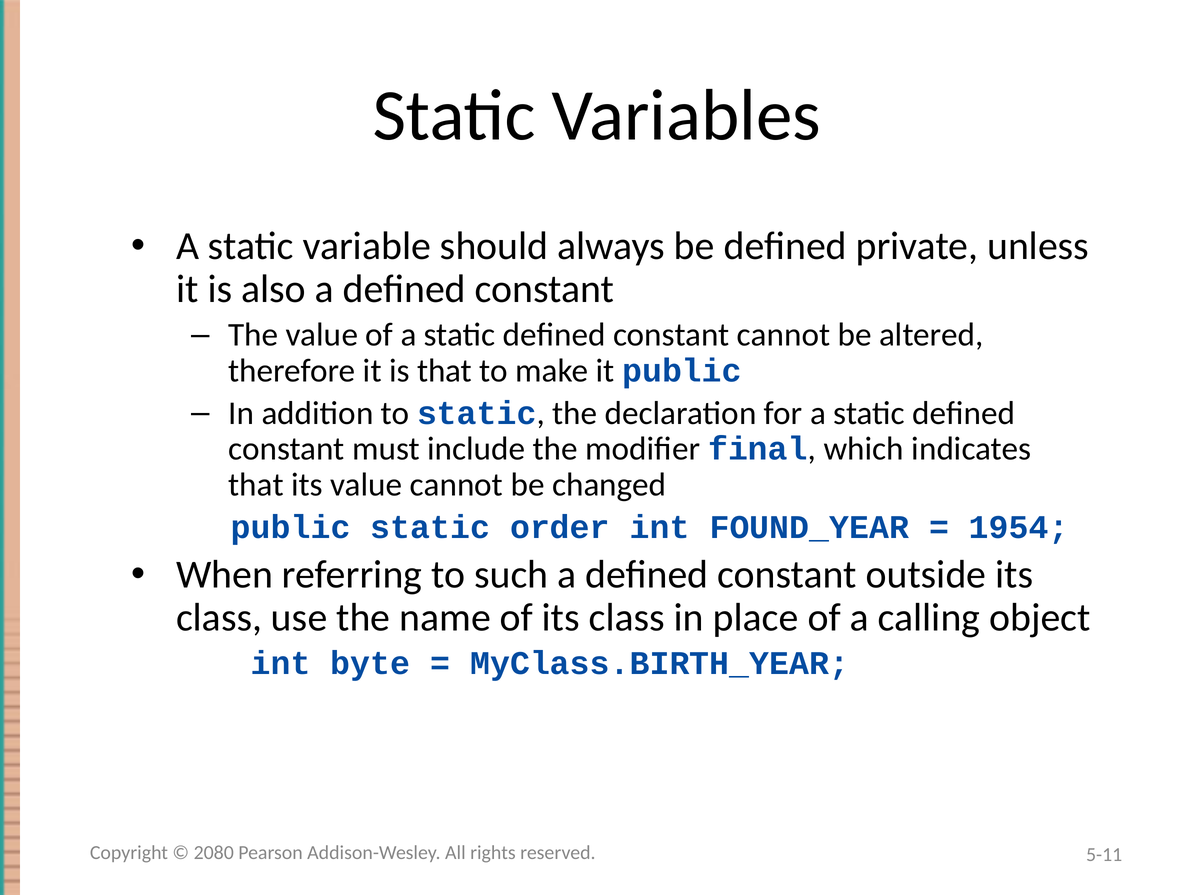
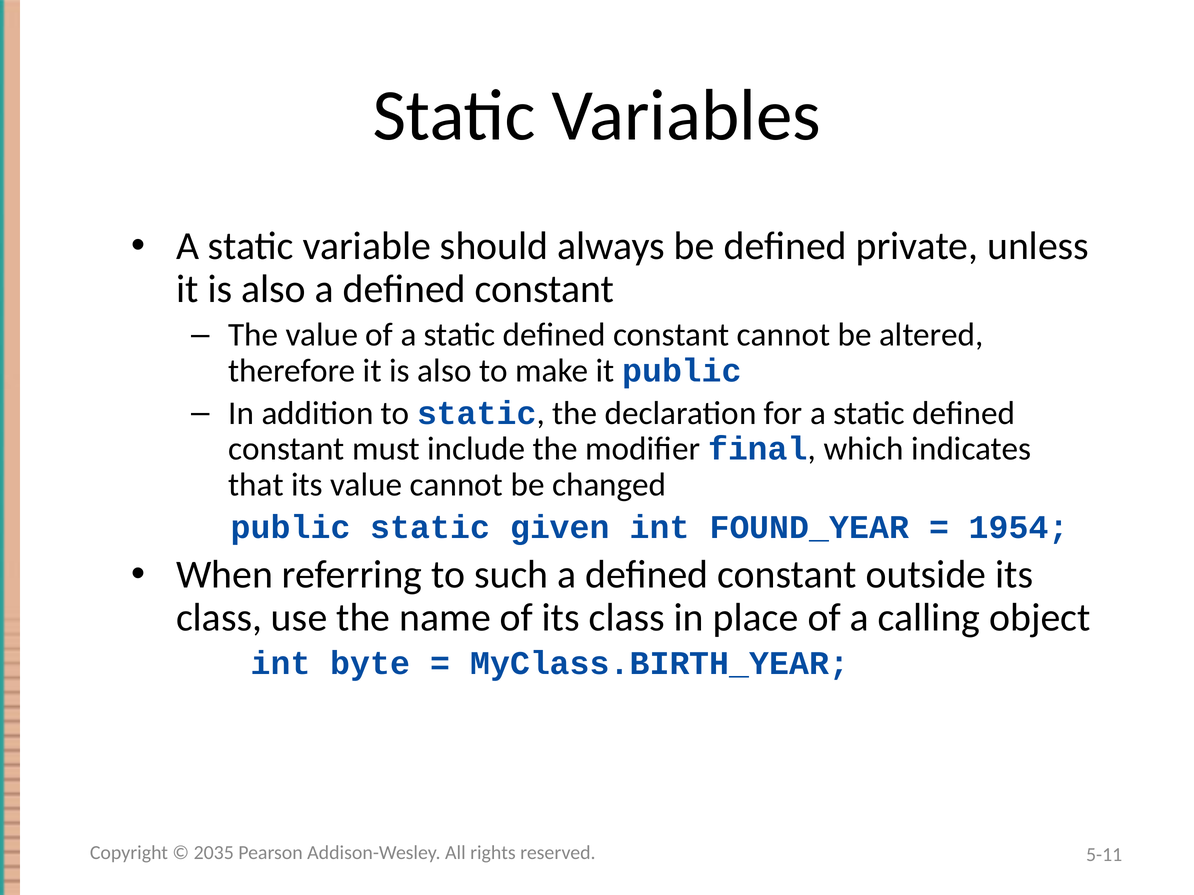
therefore it is that: that -> also
order: order -> given
2080: 2080 -> 2035
